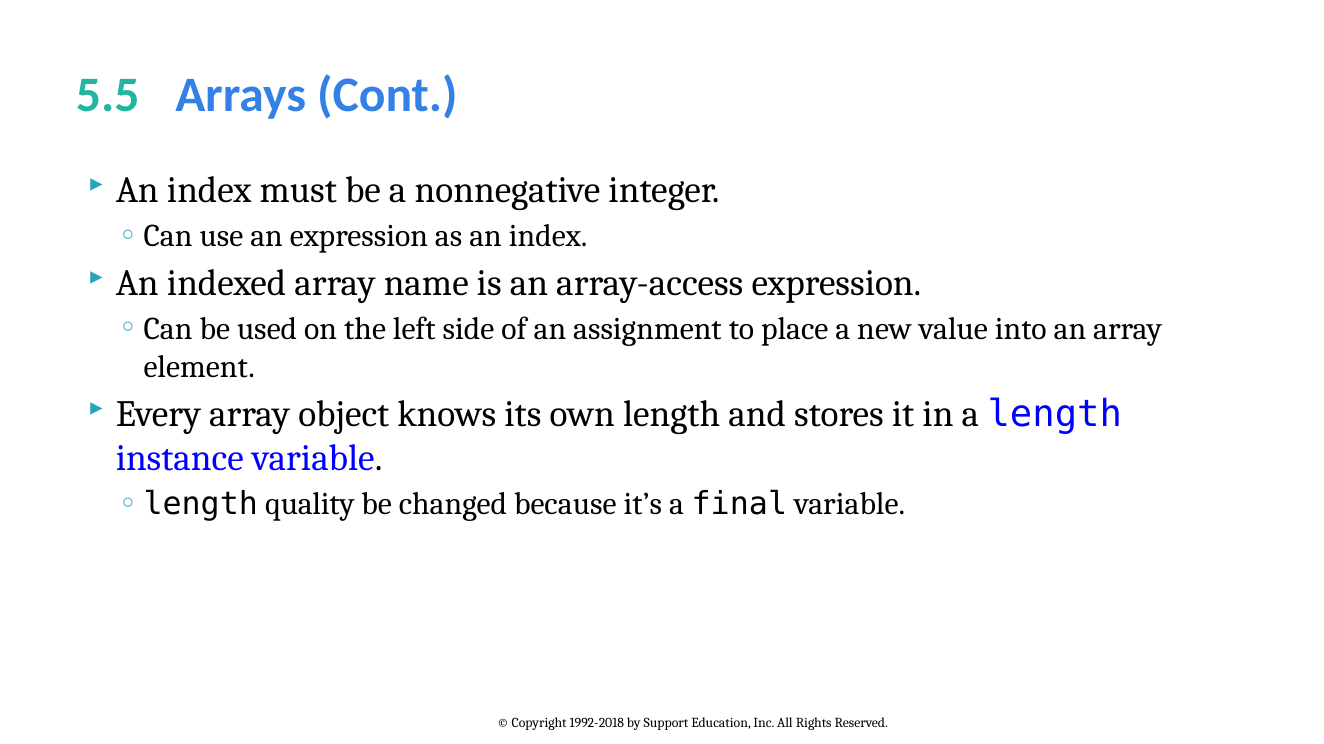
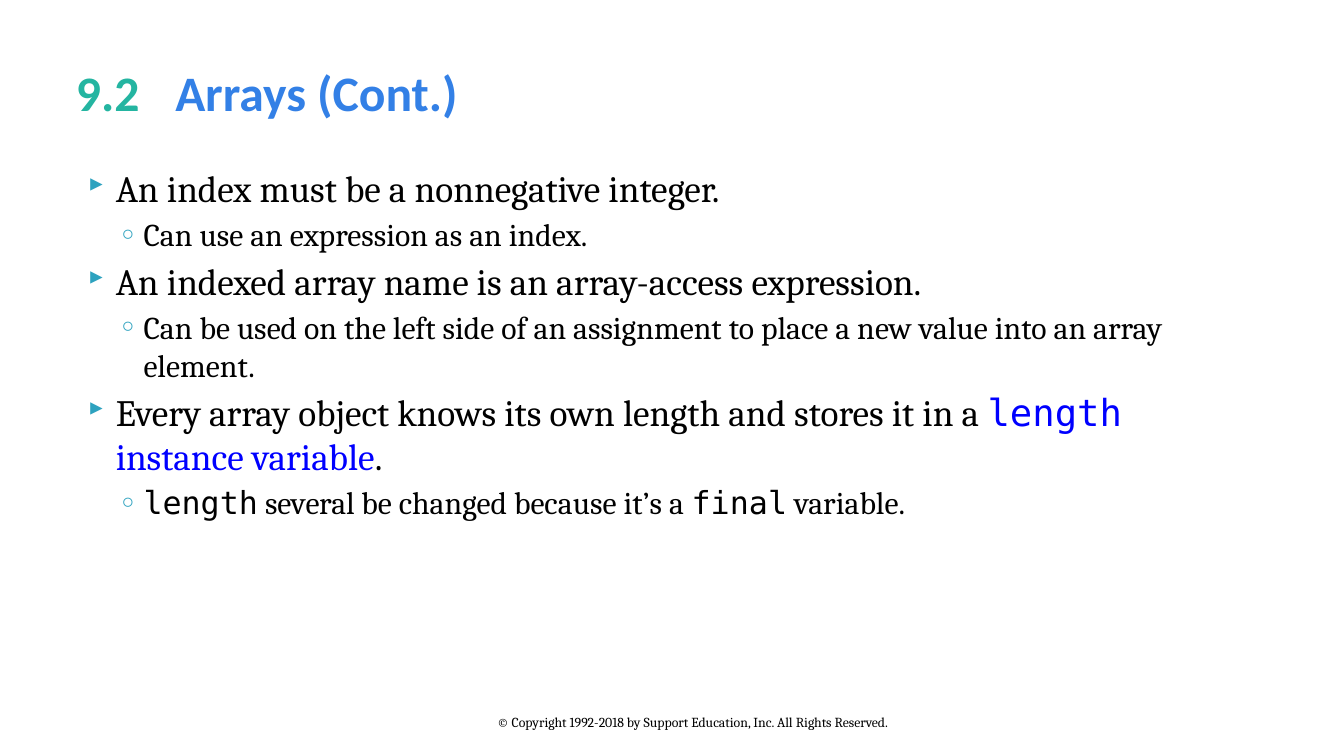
5.5: 5.5 -> 9.2
quality: quality -> several
